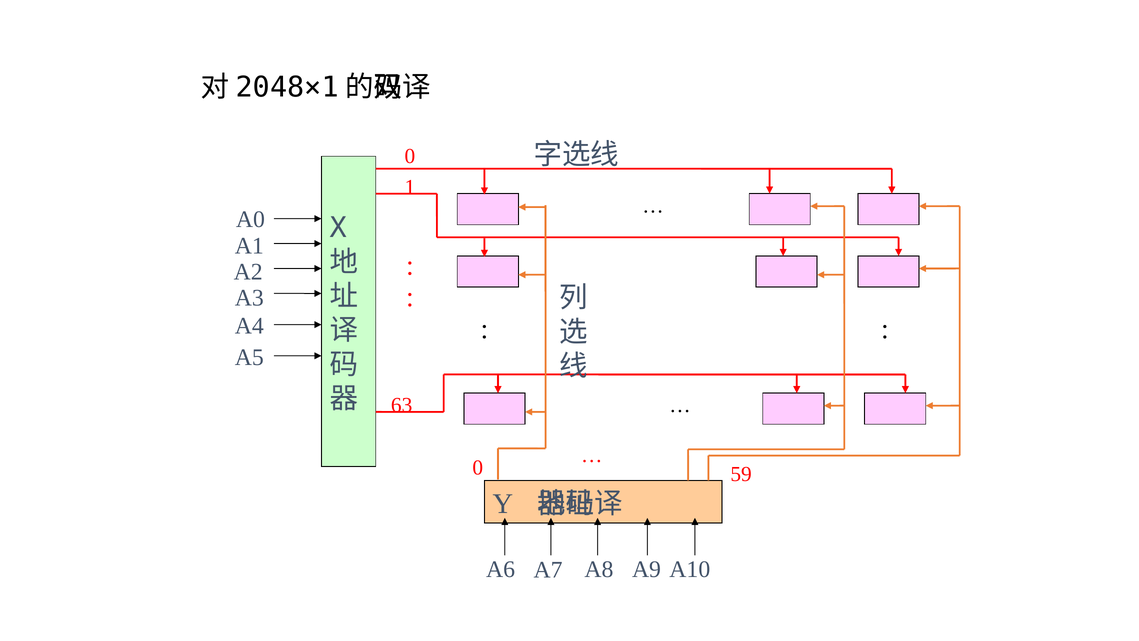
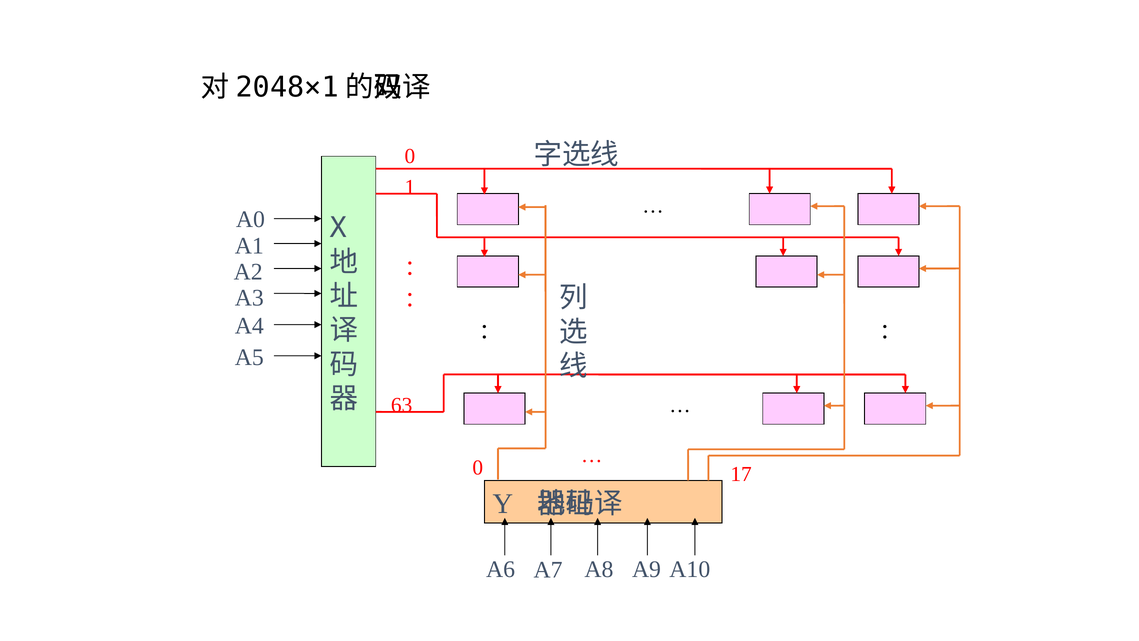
59: 59 -> 17
